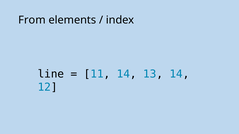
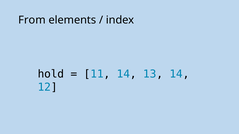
line: line -> hold
